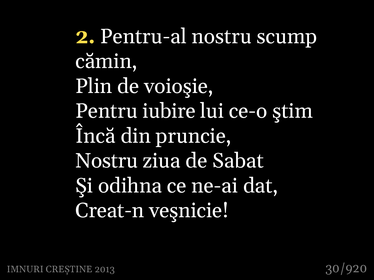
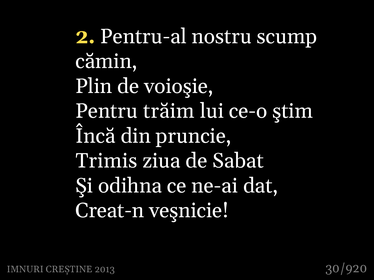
iubire: iubire -> trăim
Nostru at (107, 161): Nostru -> Trimis
